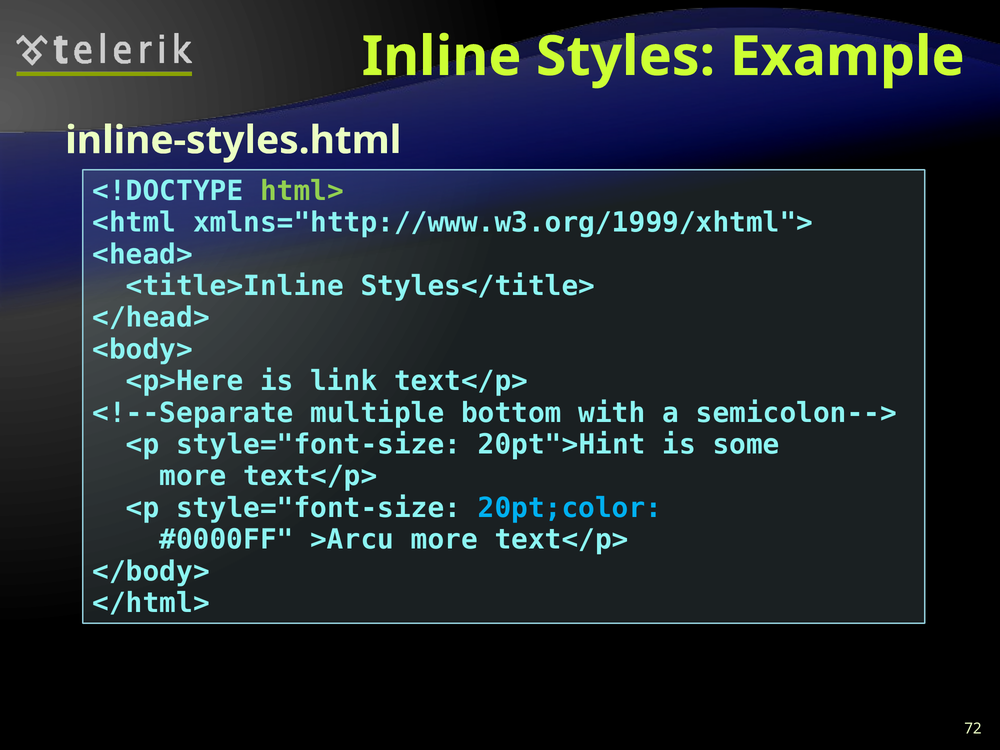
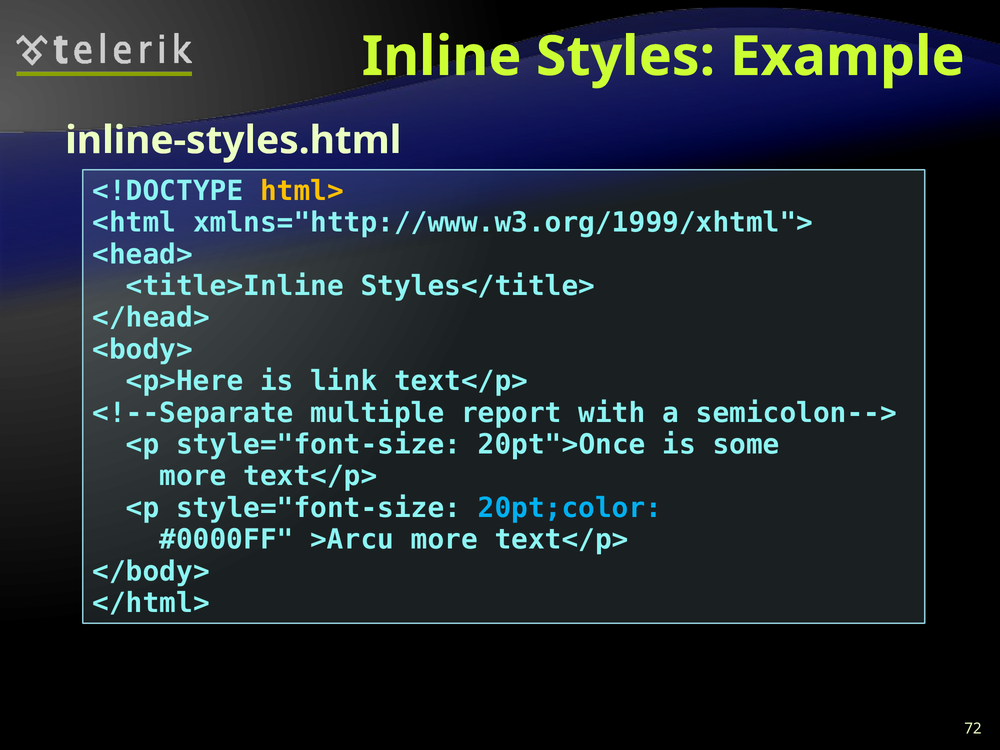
html> colour: light green -> yellow
bottom: bottom -> report
20pt">Hint: 20pt">Hint -> 20pt">Once
